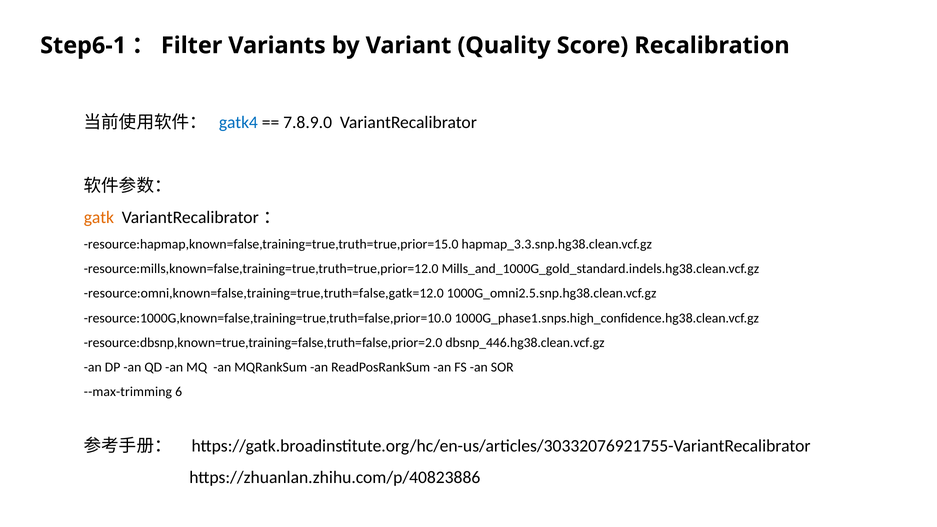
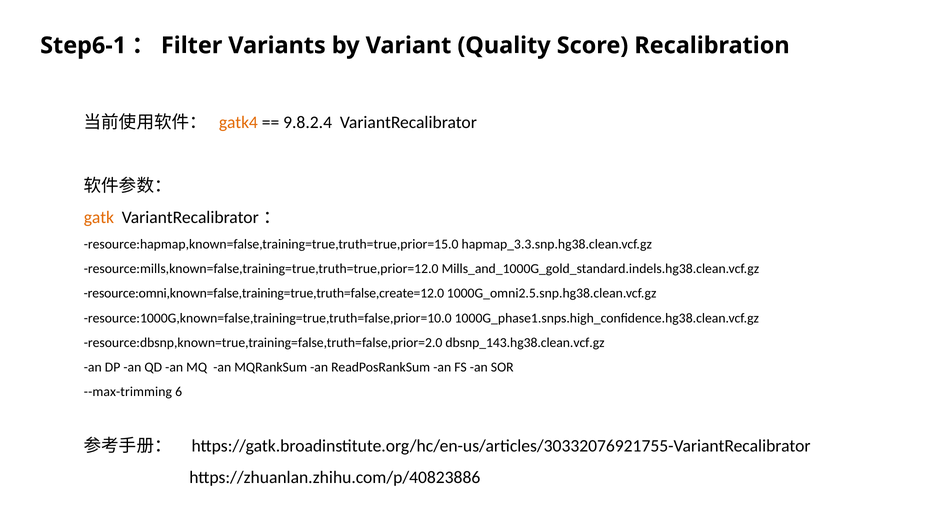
gatk4 colour: blue -> orange
7.8.9.0: 7.8.9.0 -> 9.8.2.4
resource:omni,known=false,training=true,truth=false,gatk=12.0: resource:omni,known=false,training=true,truth=false,gatk=12.0 -> resource:omni,known=false,training=true,truth=false,create=12.0
dbsnp_446.hg38.clean.vcf.gz: dbsnp_446.hg38.clean.vcf.gz -> dbsnp_143.hg38.clean.vcf.gz
